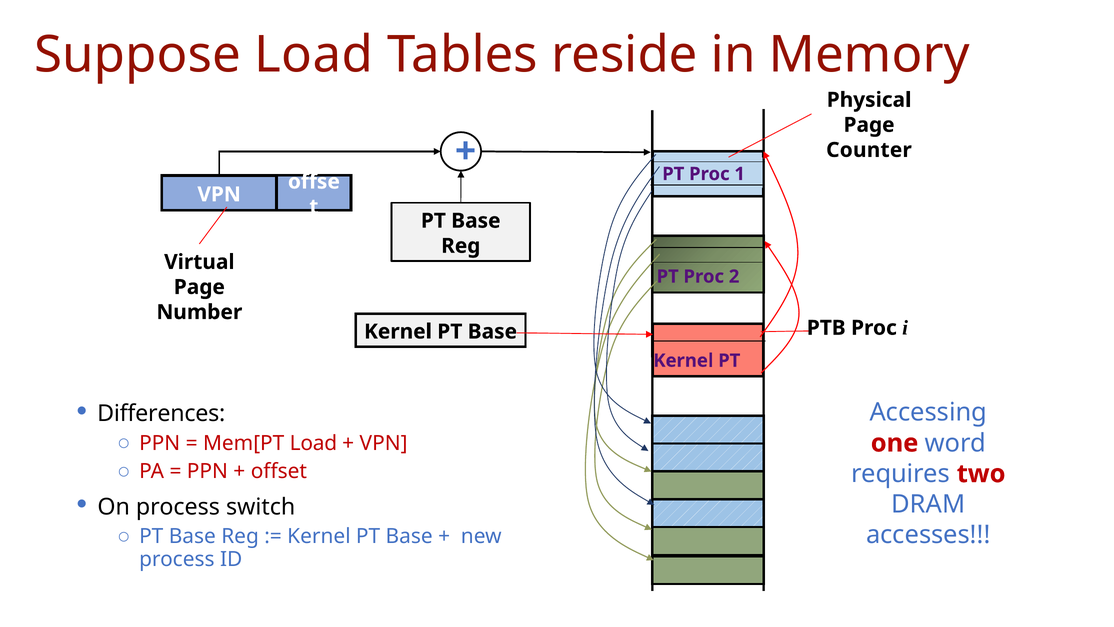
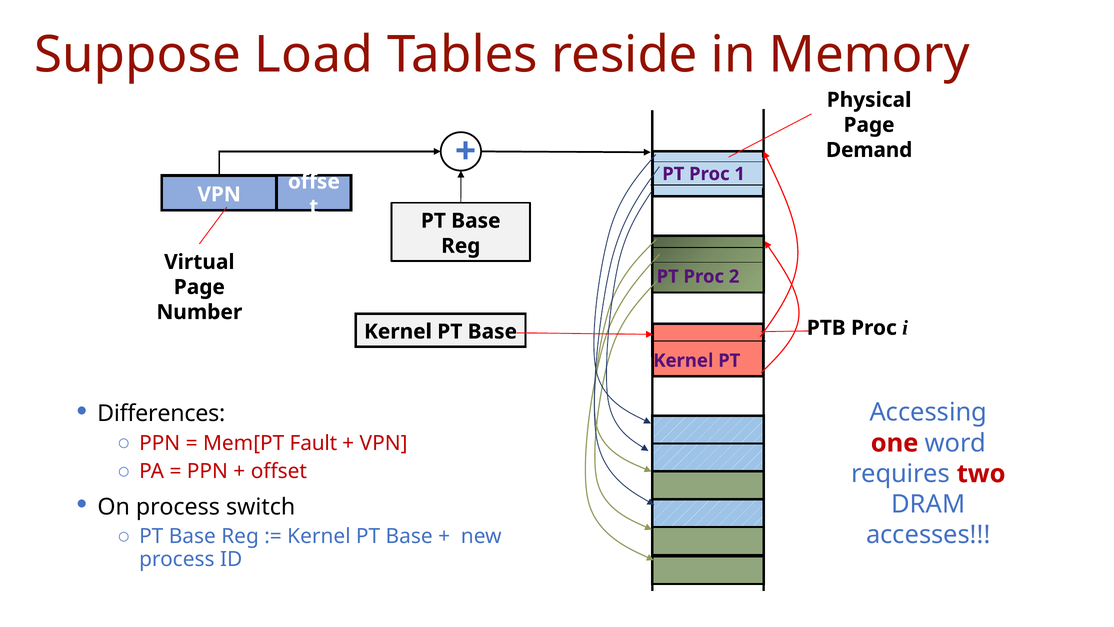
Counter: Counter -> Demand
Mem[PT Load: Load -> Fault
